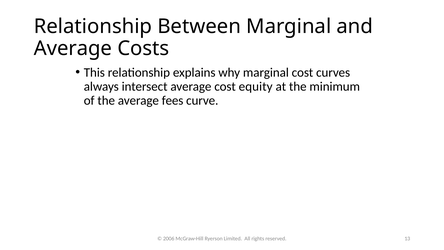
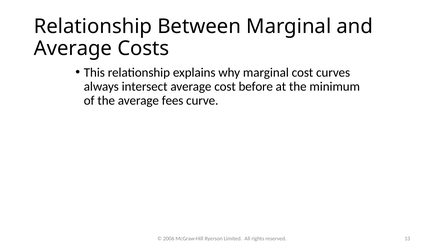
equity: equity -> before
